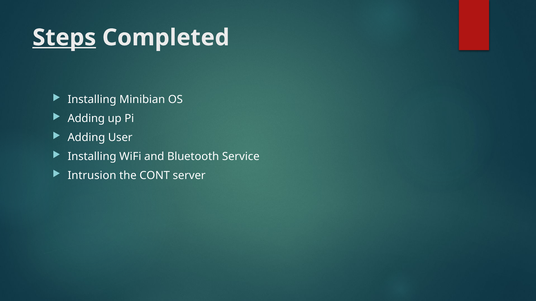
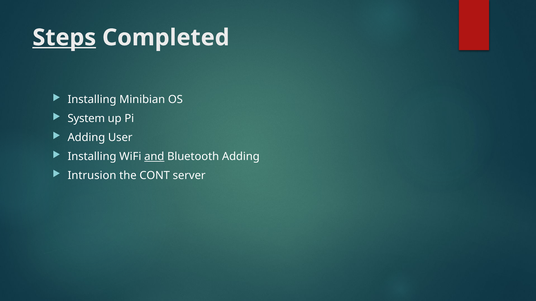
Adding at (86, 119): Adding -> System
and underline: none -> present
Bluetooth Service: Service -> Adding
